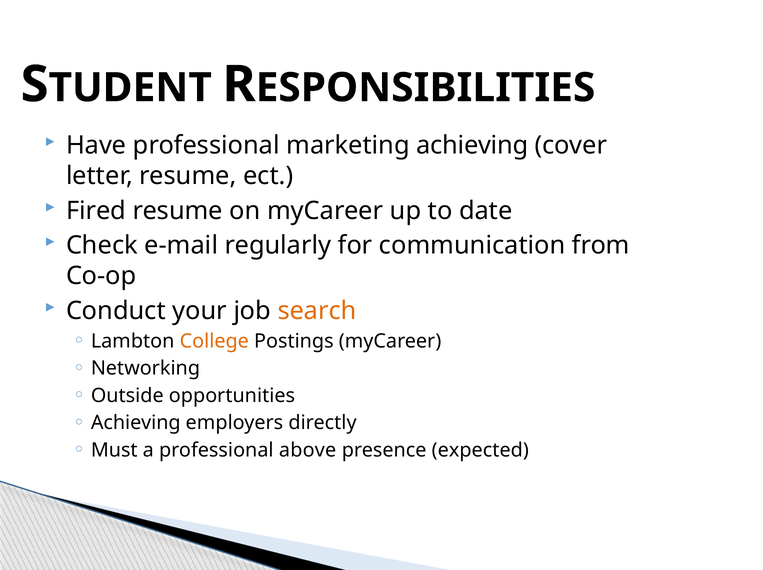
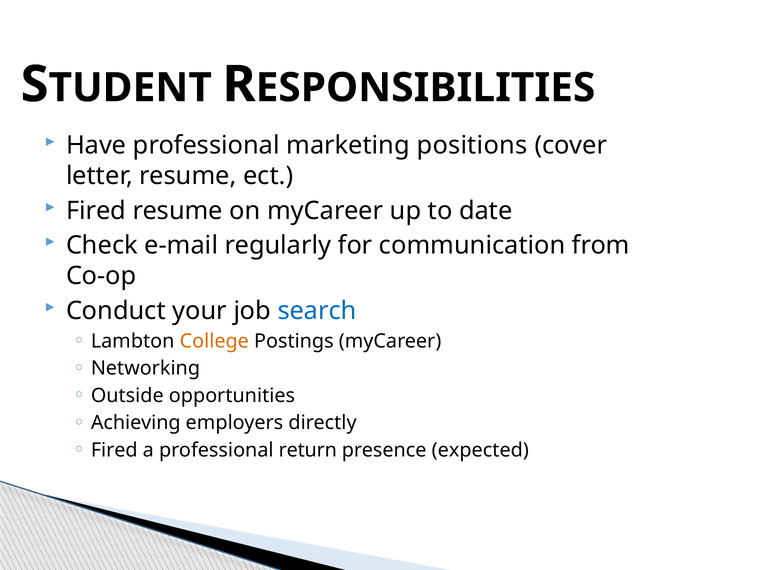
marketing achieving: achieving -> positions
search colour: orange -> blue
Must at (114, 450): Must -> Fired
above: above -> return
